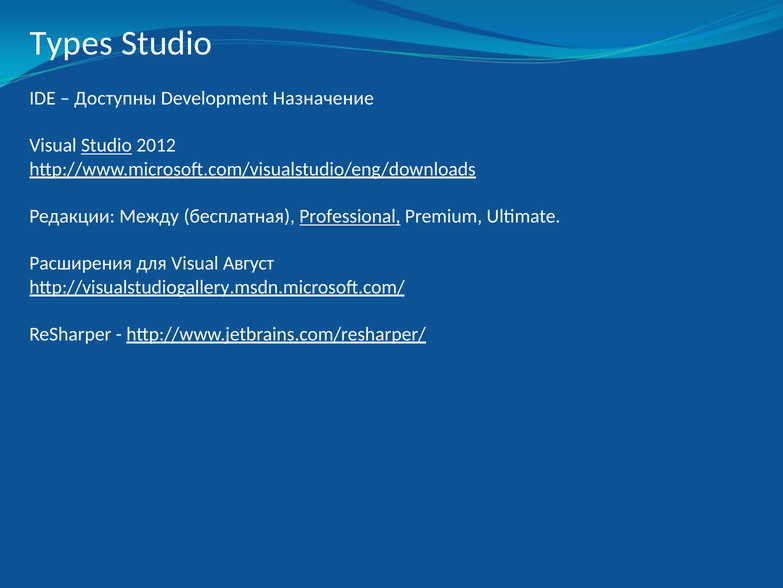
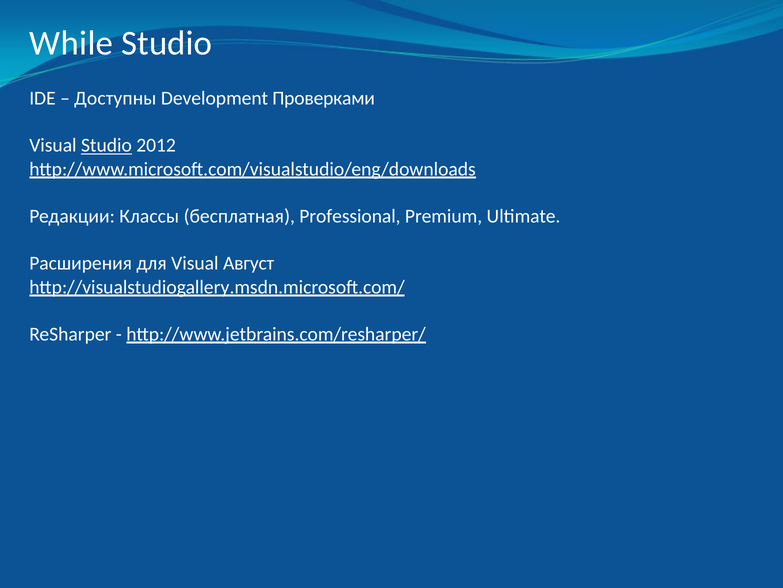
Types: Types -> While
Назначение: Назначение -> Проверками
Между: Между -> Классы
Professional underline: present -> none
